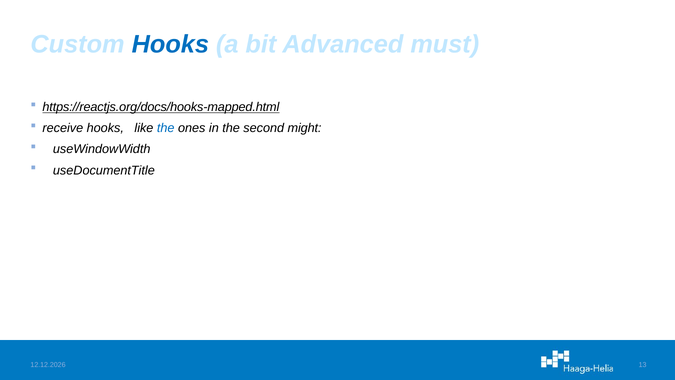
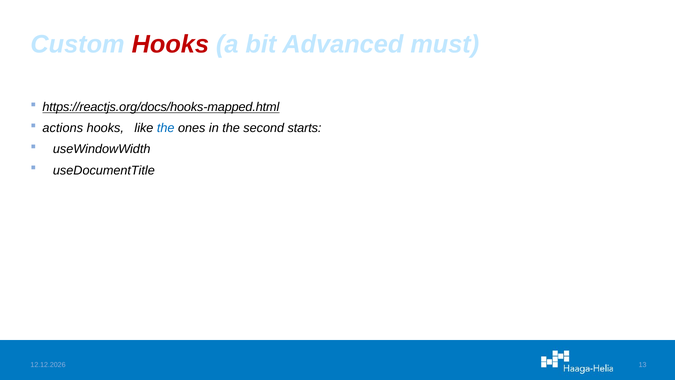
Hooks at (170, 44) colour: blue -> red
receive: receive -> actions
might: might -> starts
